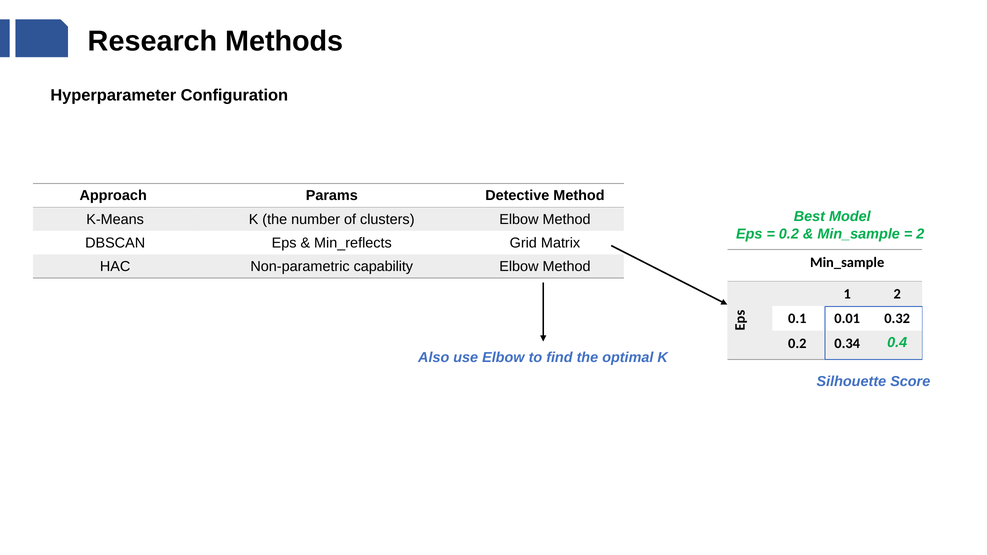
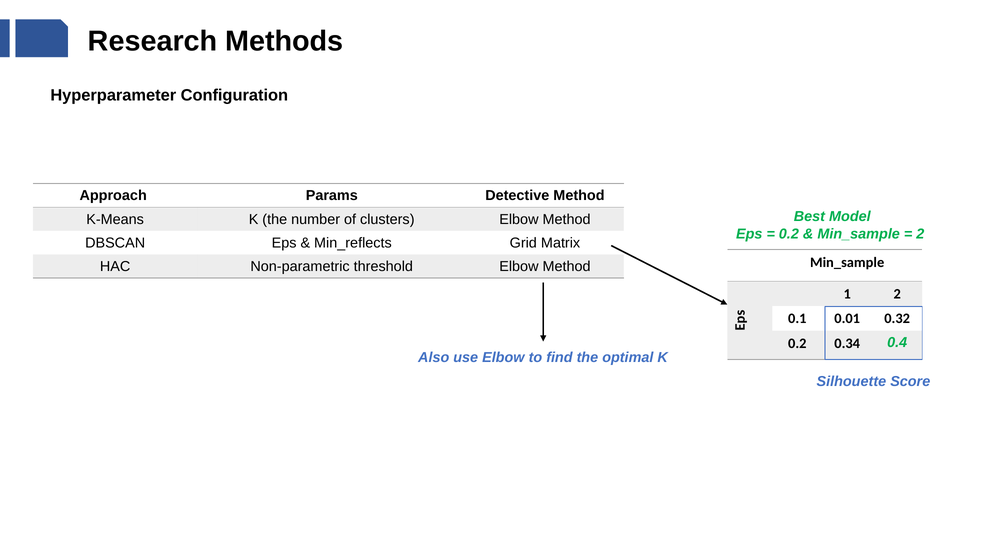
capability: capability -> threshold
